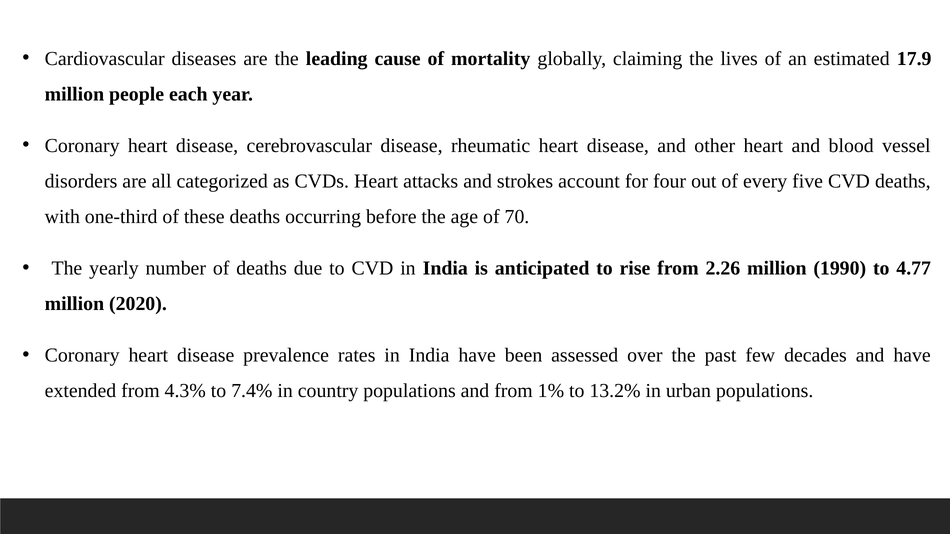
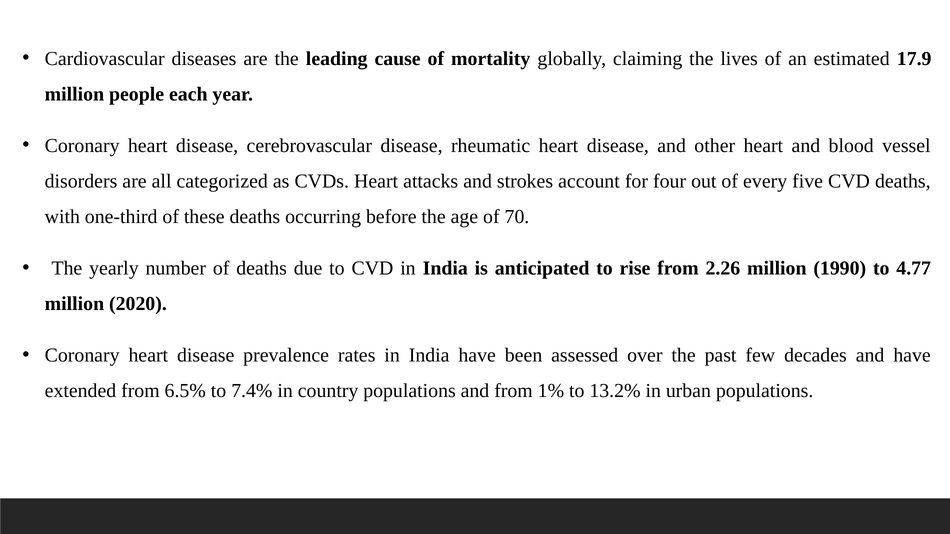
4.3%: 4.3% -> 6.5%
